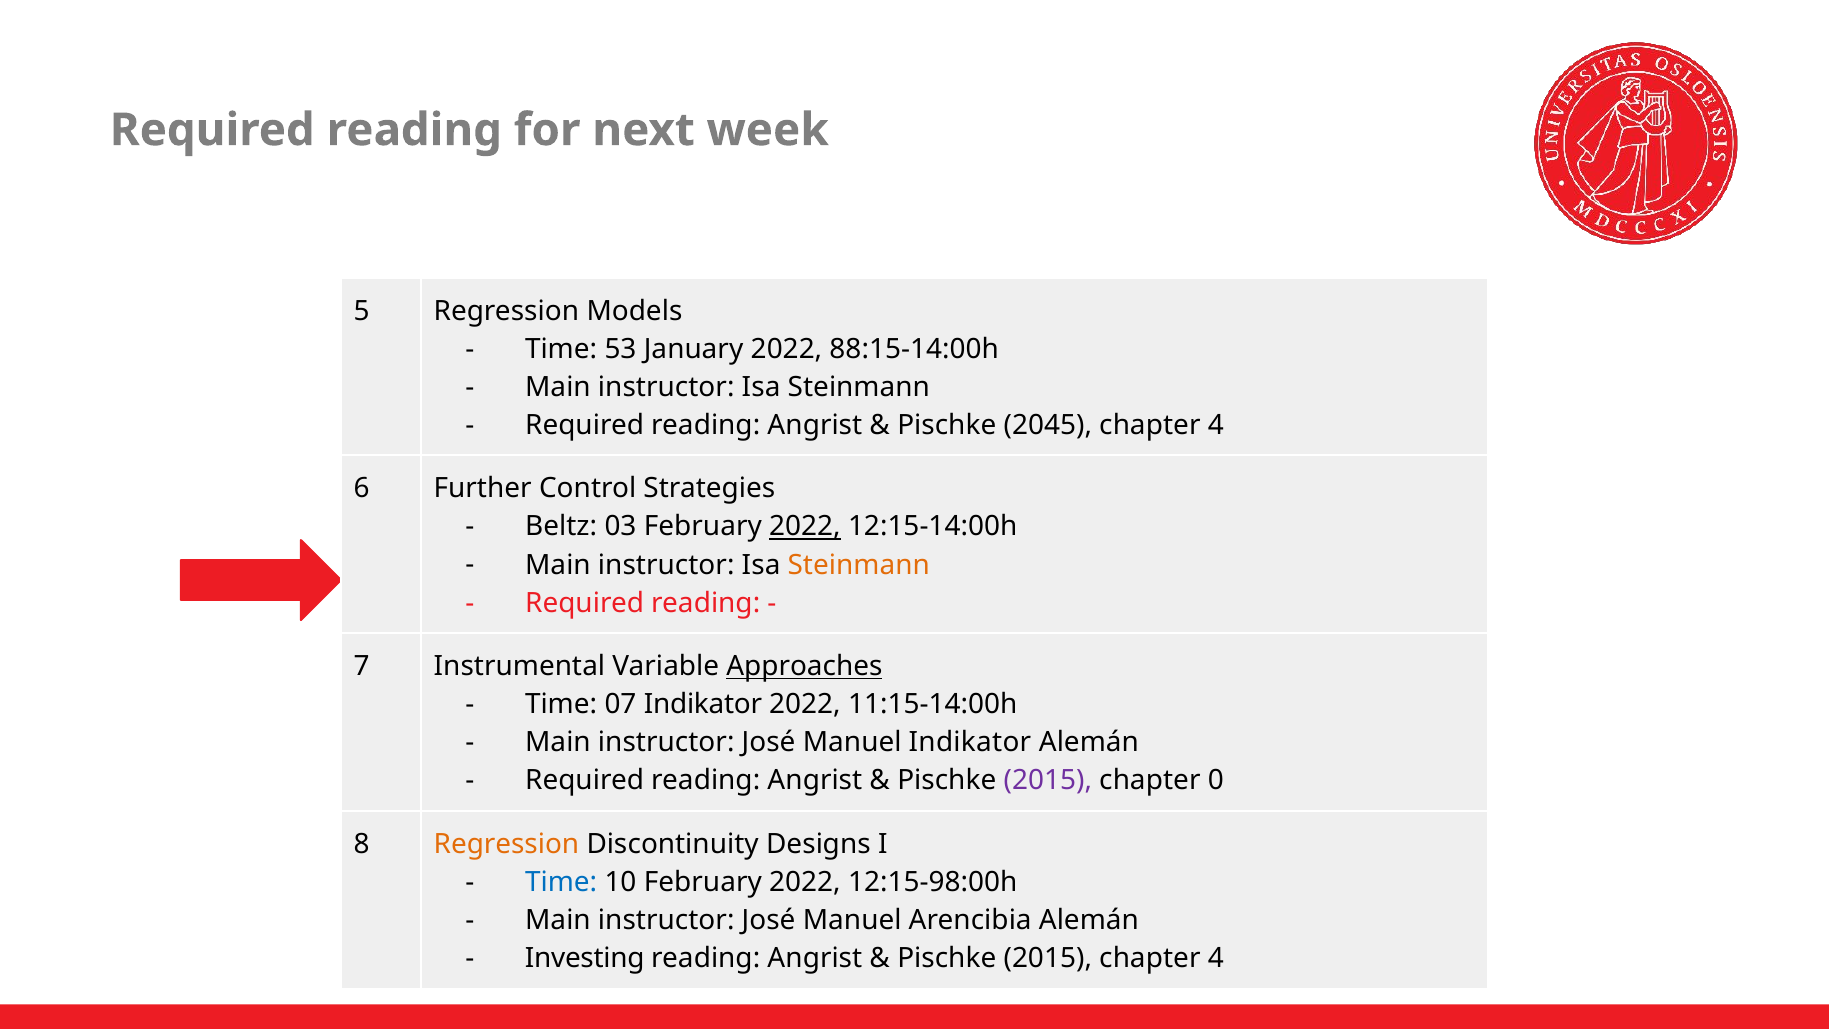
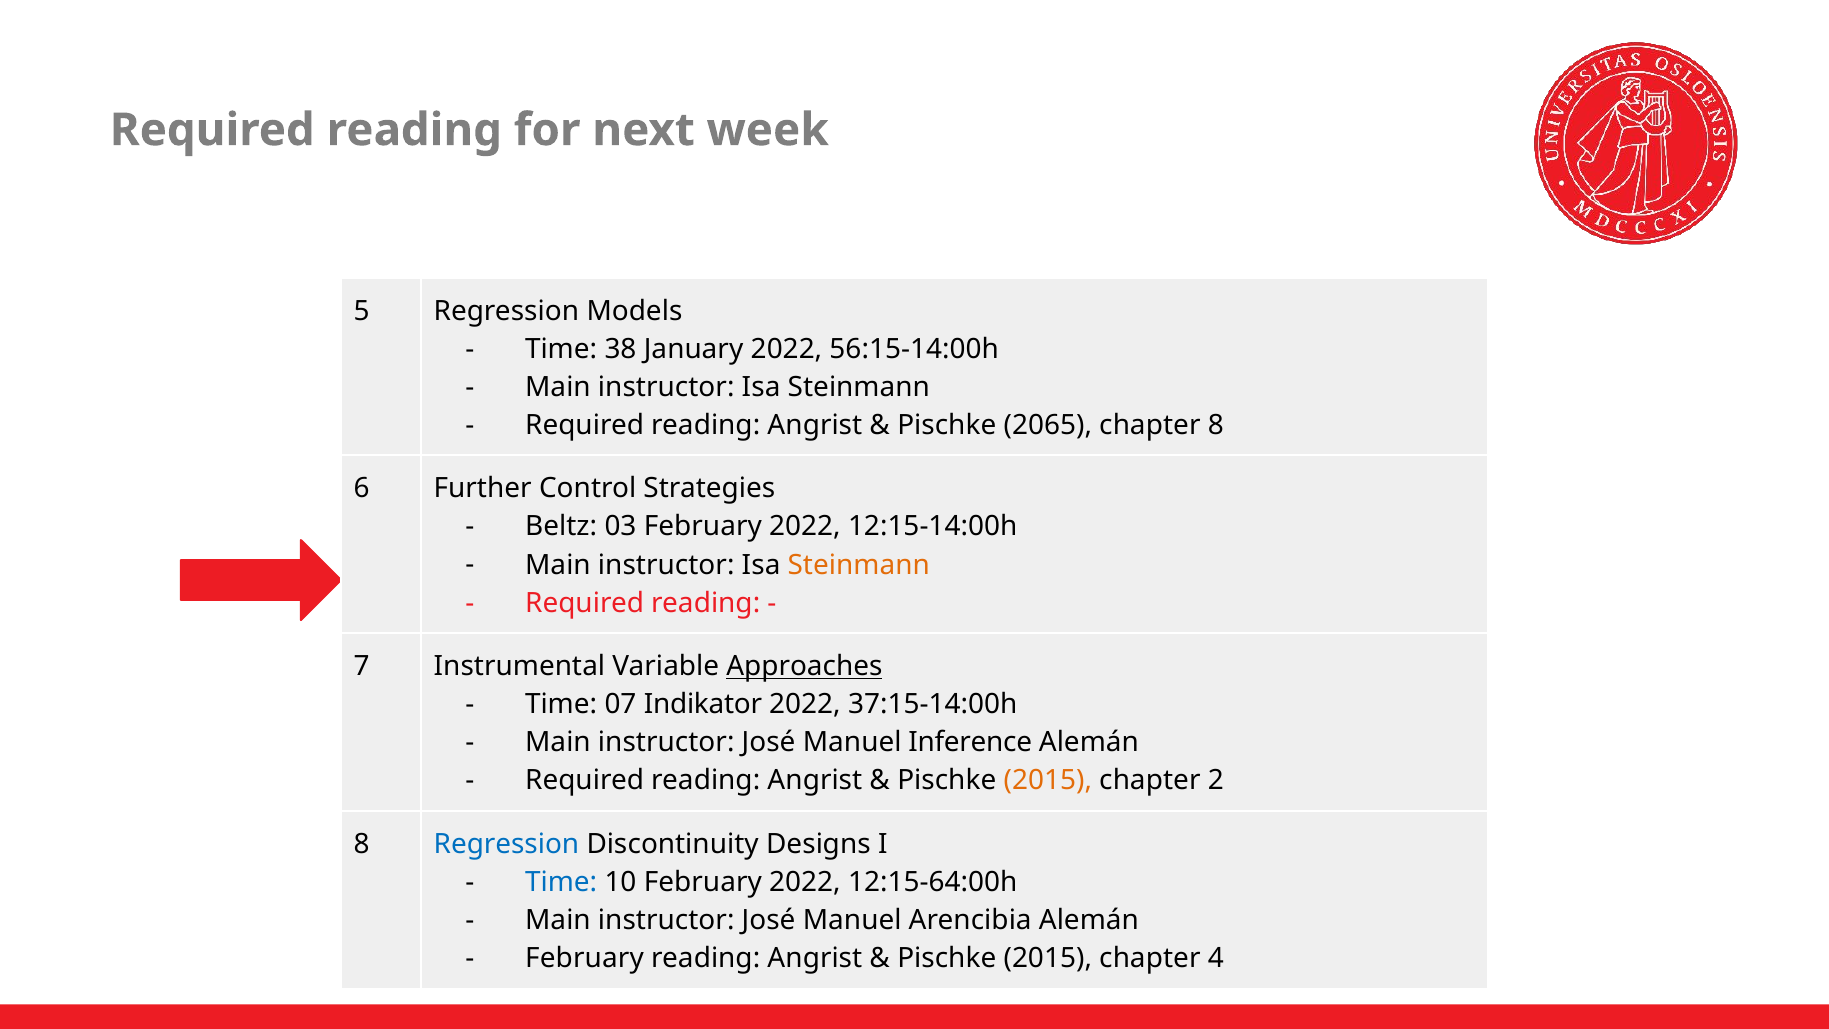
53: 53 -> 38
88:15-14:00h: 88:15-14:00h -> 56:15-14:00h
2045: 2045 -> 2065
4 at (1216, 425): 4 -> 8
2022 at (805, 527) underline: present -> none
11:15-14:00h: 11:15-14:00h -> 37:15-14:00h
Manuel Indikator: Indikator -> Inference
2015 at (1048, 781) colour: purple -> orange
0: 0 -> 2
Regression at (506, 844) colour: orange -> blue
12:15-98:00h: 12:15-98:00h -> 12:15-64:00h
Investing at (585, 958): Investing -> February
